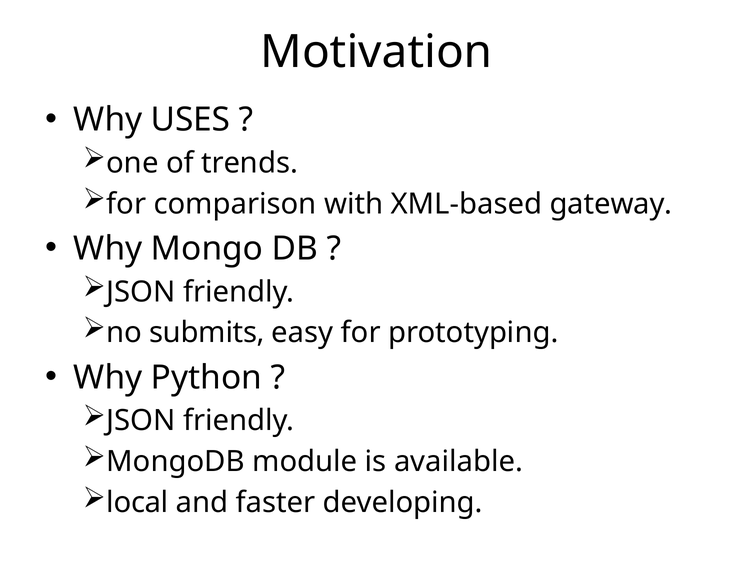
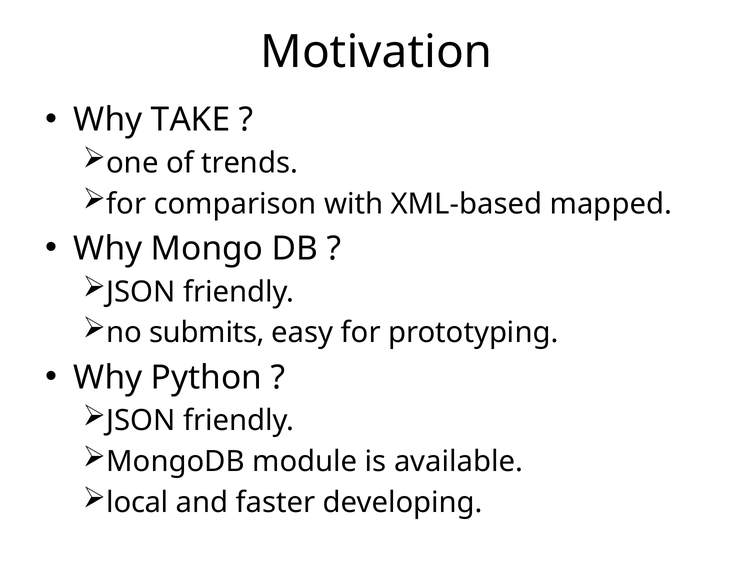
USES: USES -> TAKE
gateway: gateway -> mapped
